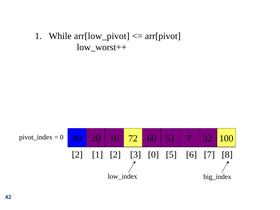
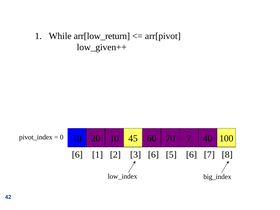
arr[low_pivot: arr[low_pivot -> arr[low_return
low_worst++: low_worst++ -> low_given++
72: 72 -> 45
51: 51 -> 70
7 32: 32 -> 40
2 at (77, 155): 2 -> 6
3 0: 0 -> 6
